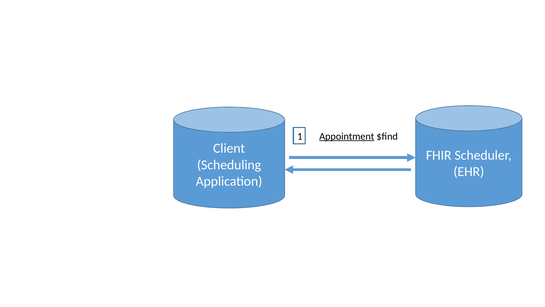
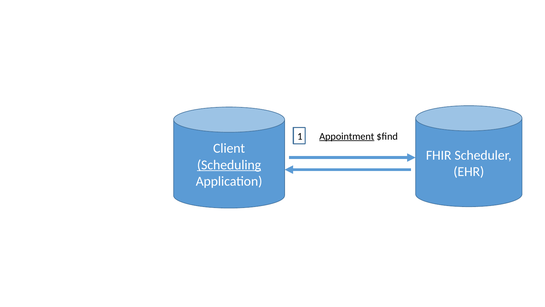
Scheduling underline: none -> present
